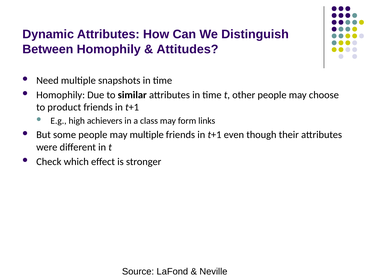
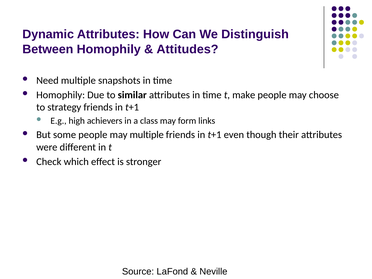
other: other -> make
product: product -> strategy
